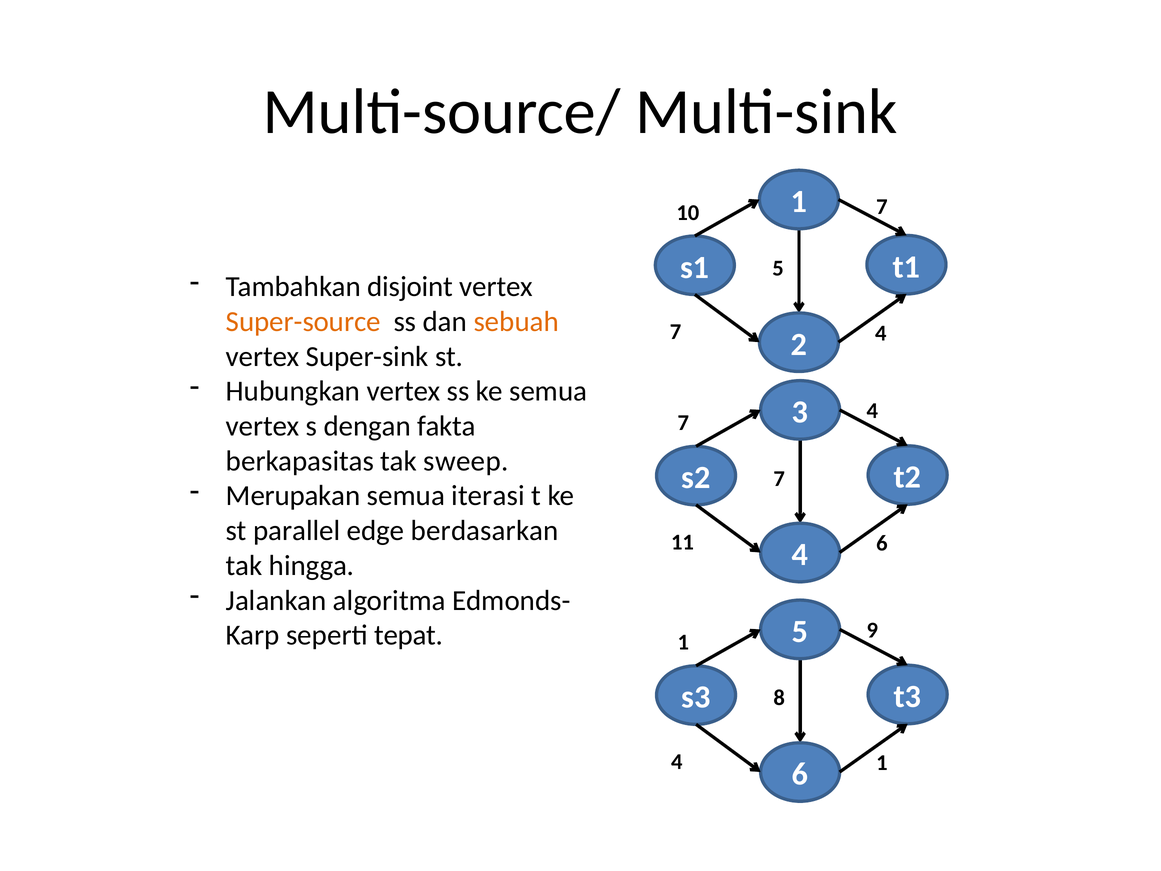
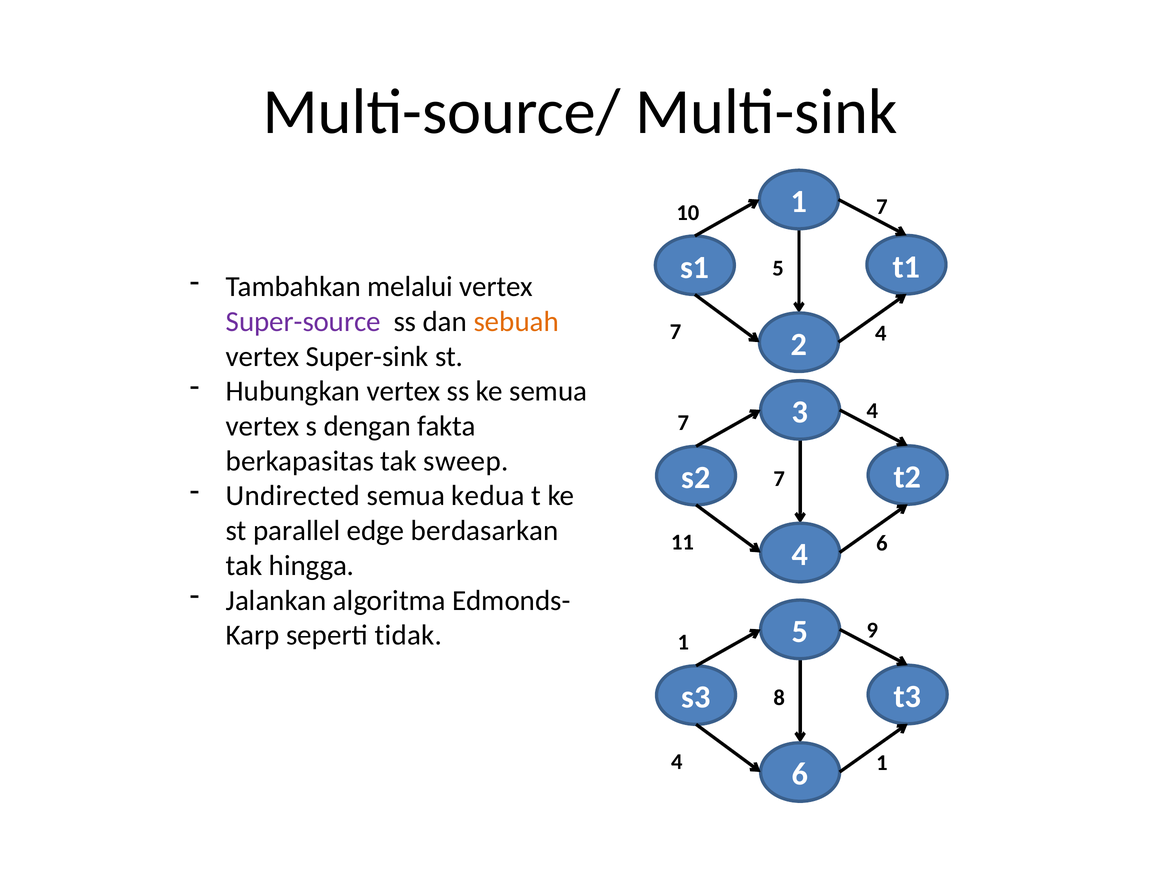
disjoint: disjoint -> melalui
Super-source colour: orange -> purple
Merupakan: Merupakan -> Undirected
iterasi: iterasi -> kedua
tepat: tepat -> tidak
